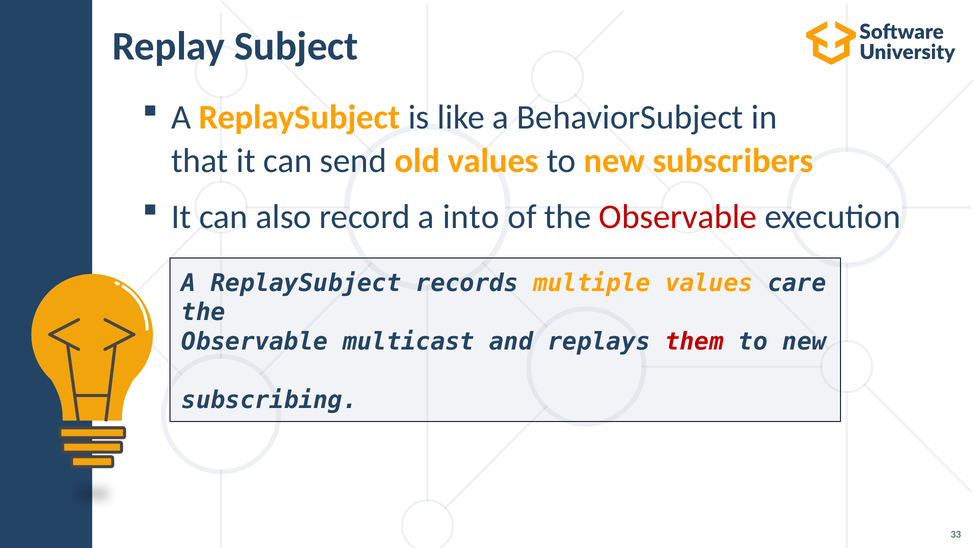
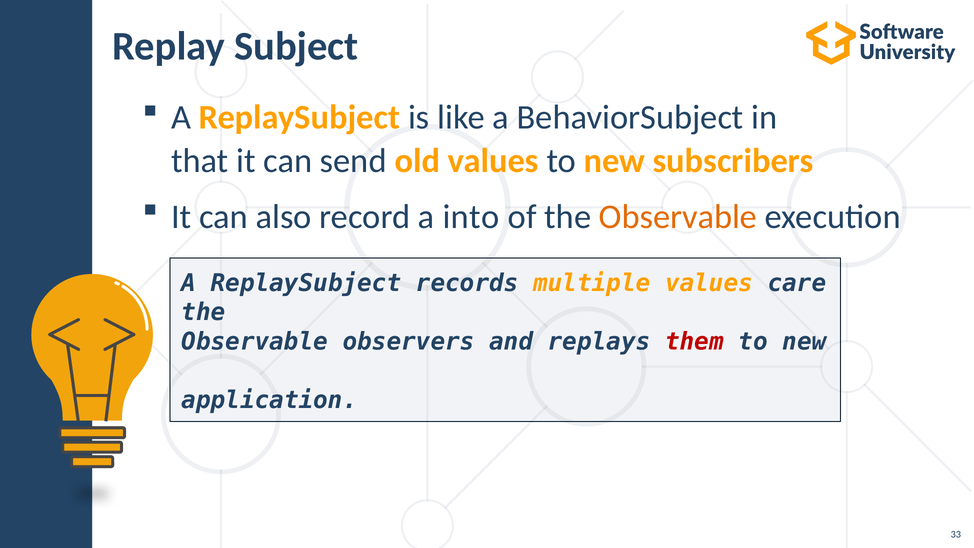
Observable at (678, 217) colour: red -> orange
multicast: multicast -> observers
subscribing: subscribing -> application
